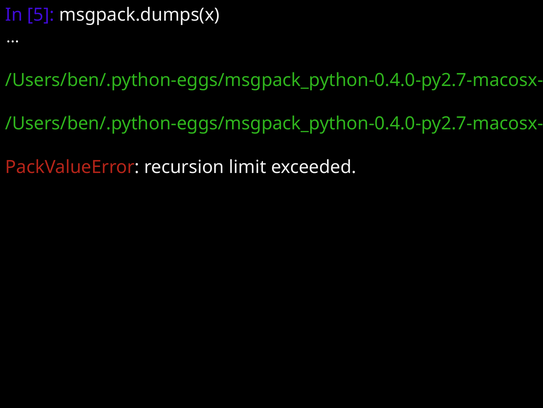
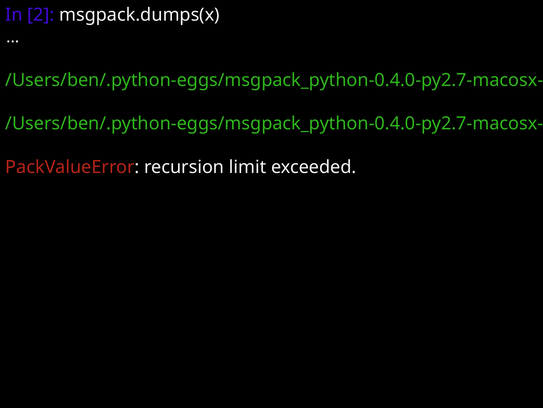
5: 5 -> 2
